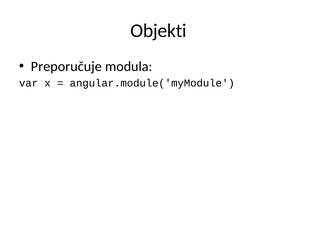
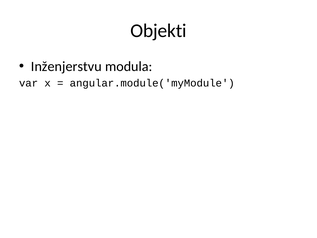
Preporučuje: Preporučuje -> Inženjerstvu
